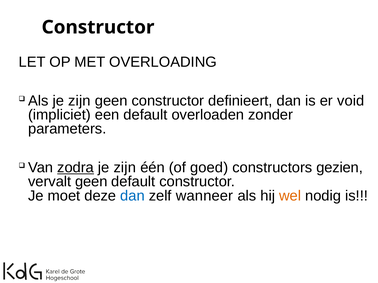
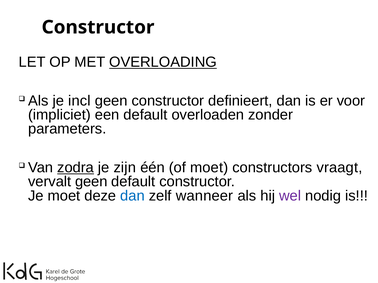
OVERLOADING underline: none -> present
Als je zijn: zijn -> incl
void: void -> voor
of goed: goed -> moet
gezien: gezien -> vraagt
wel colour: orange -> purple
